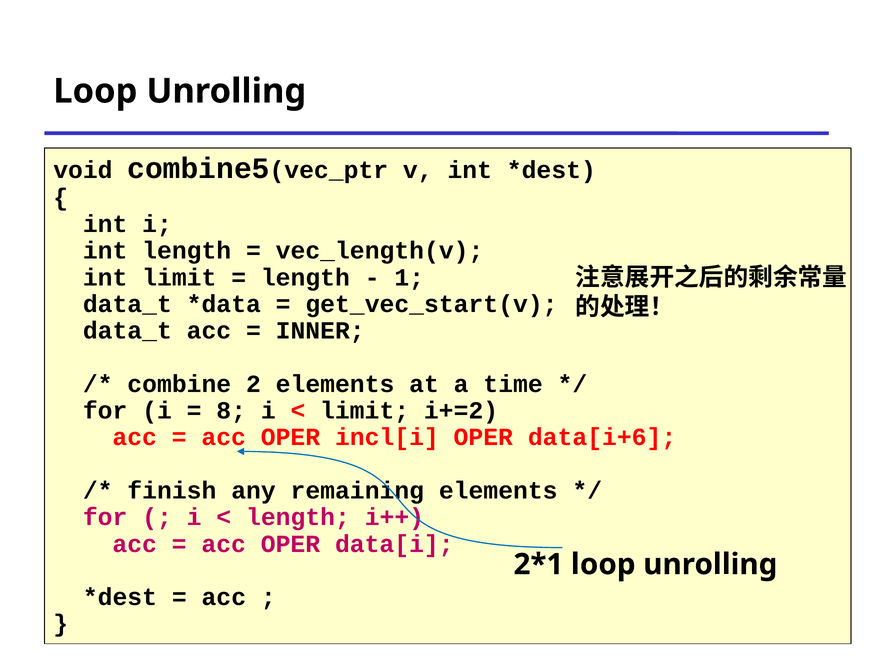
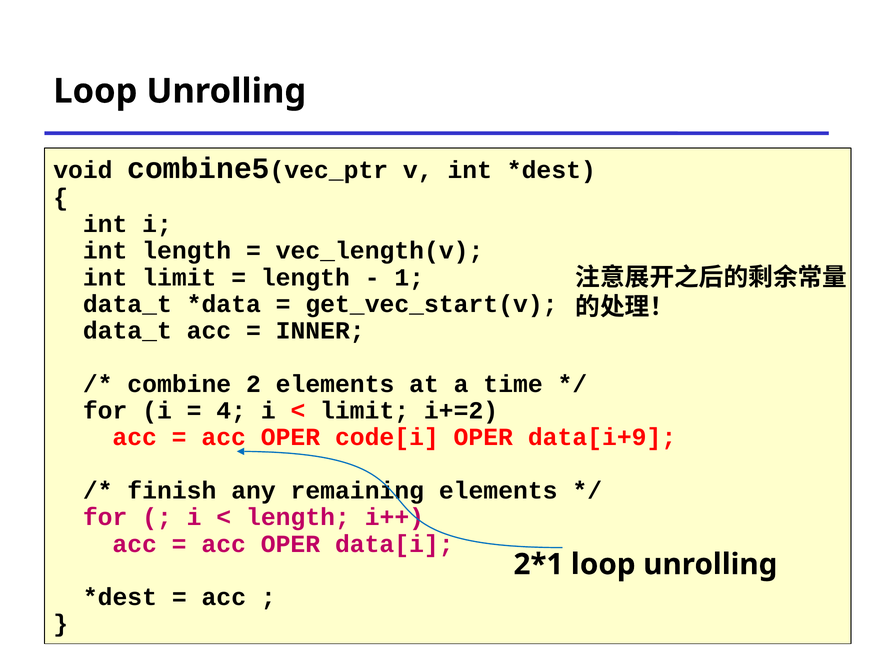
8: 8 -> 4
incl[i: incl[i -> code[i
data[i+6: data[i+6 -> data[i+9
